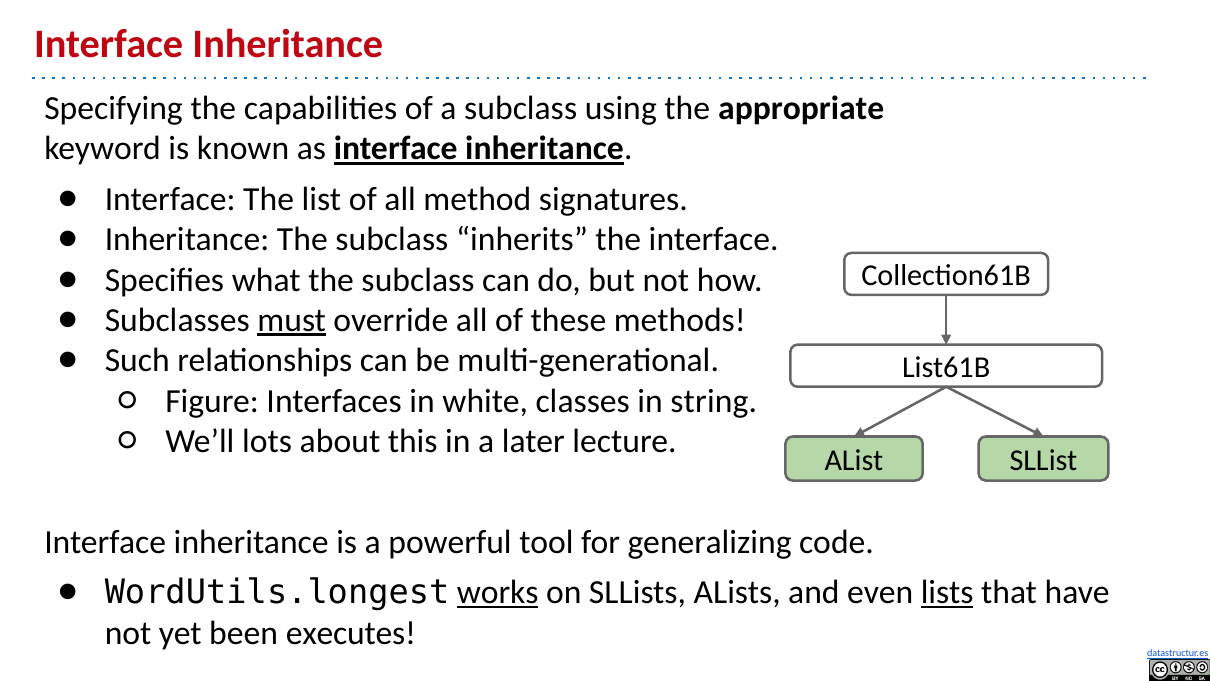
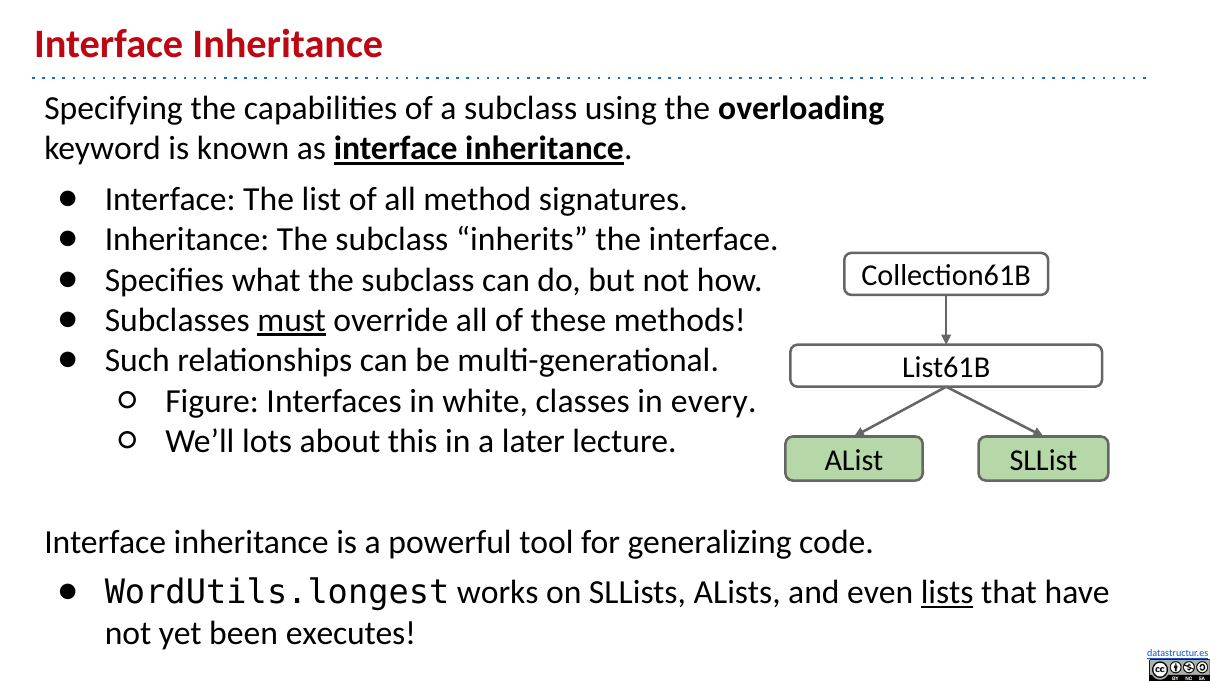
appropriate: appropriate -> overloading
string: string -> every
works underline: present -> none
